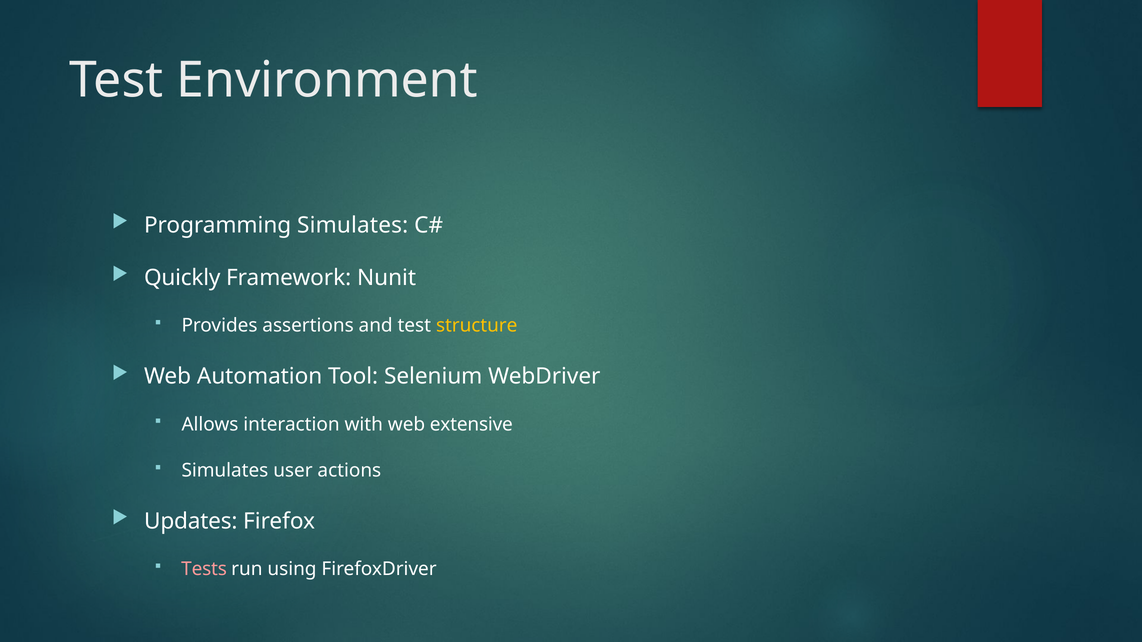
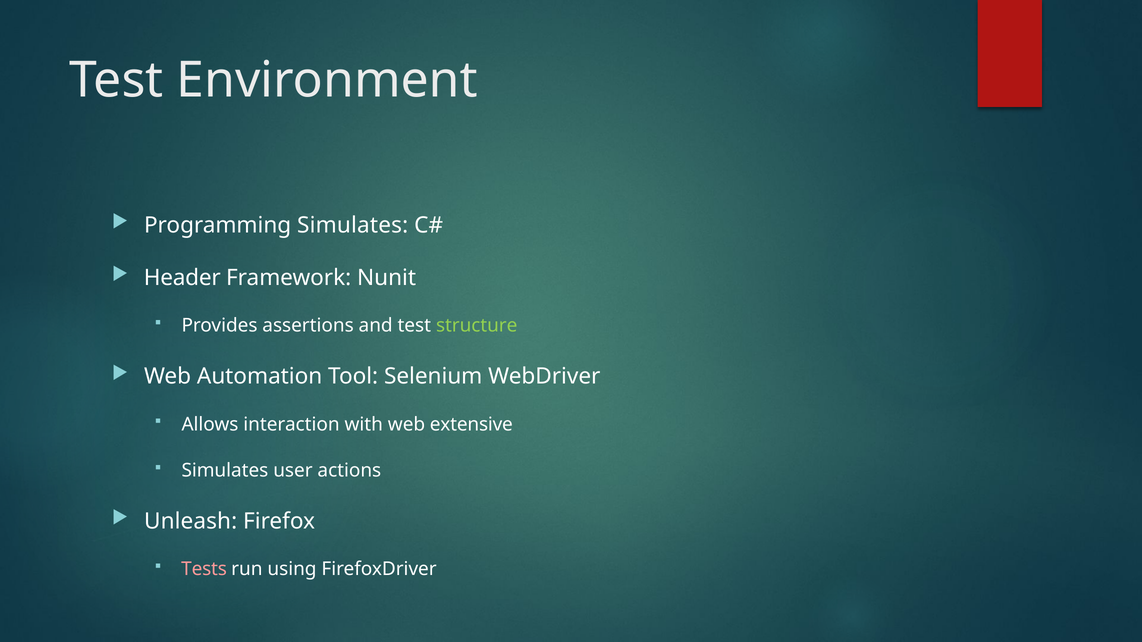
Quickly: Quickly -> Header
structure colour: yellow -> light green
Updates: Updates -> Unleash
